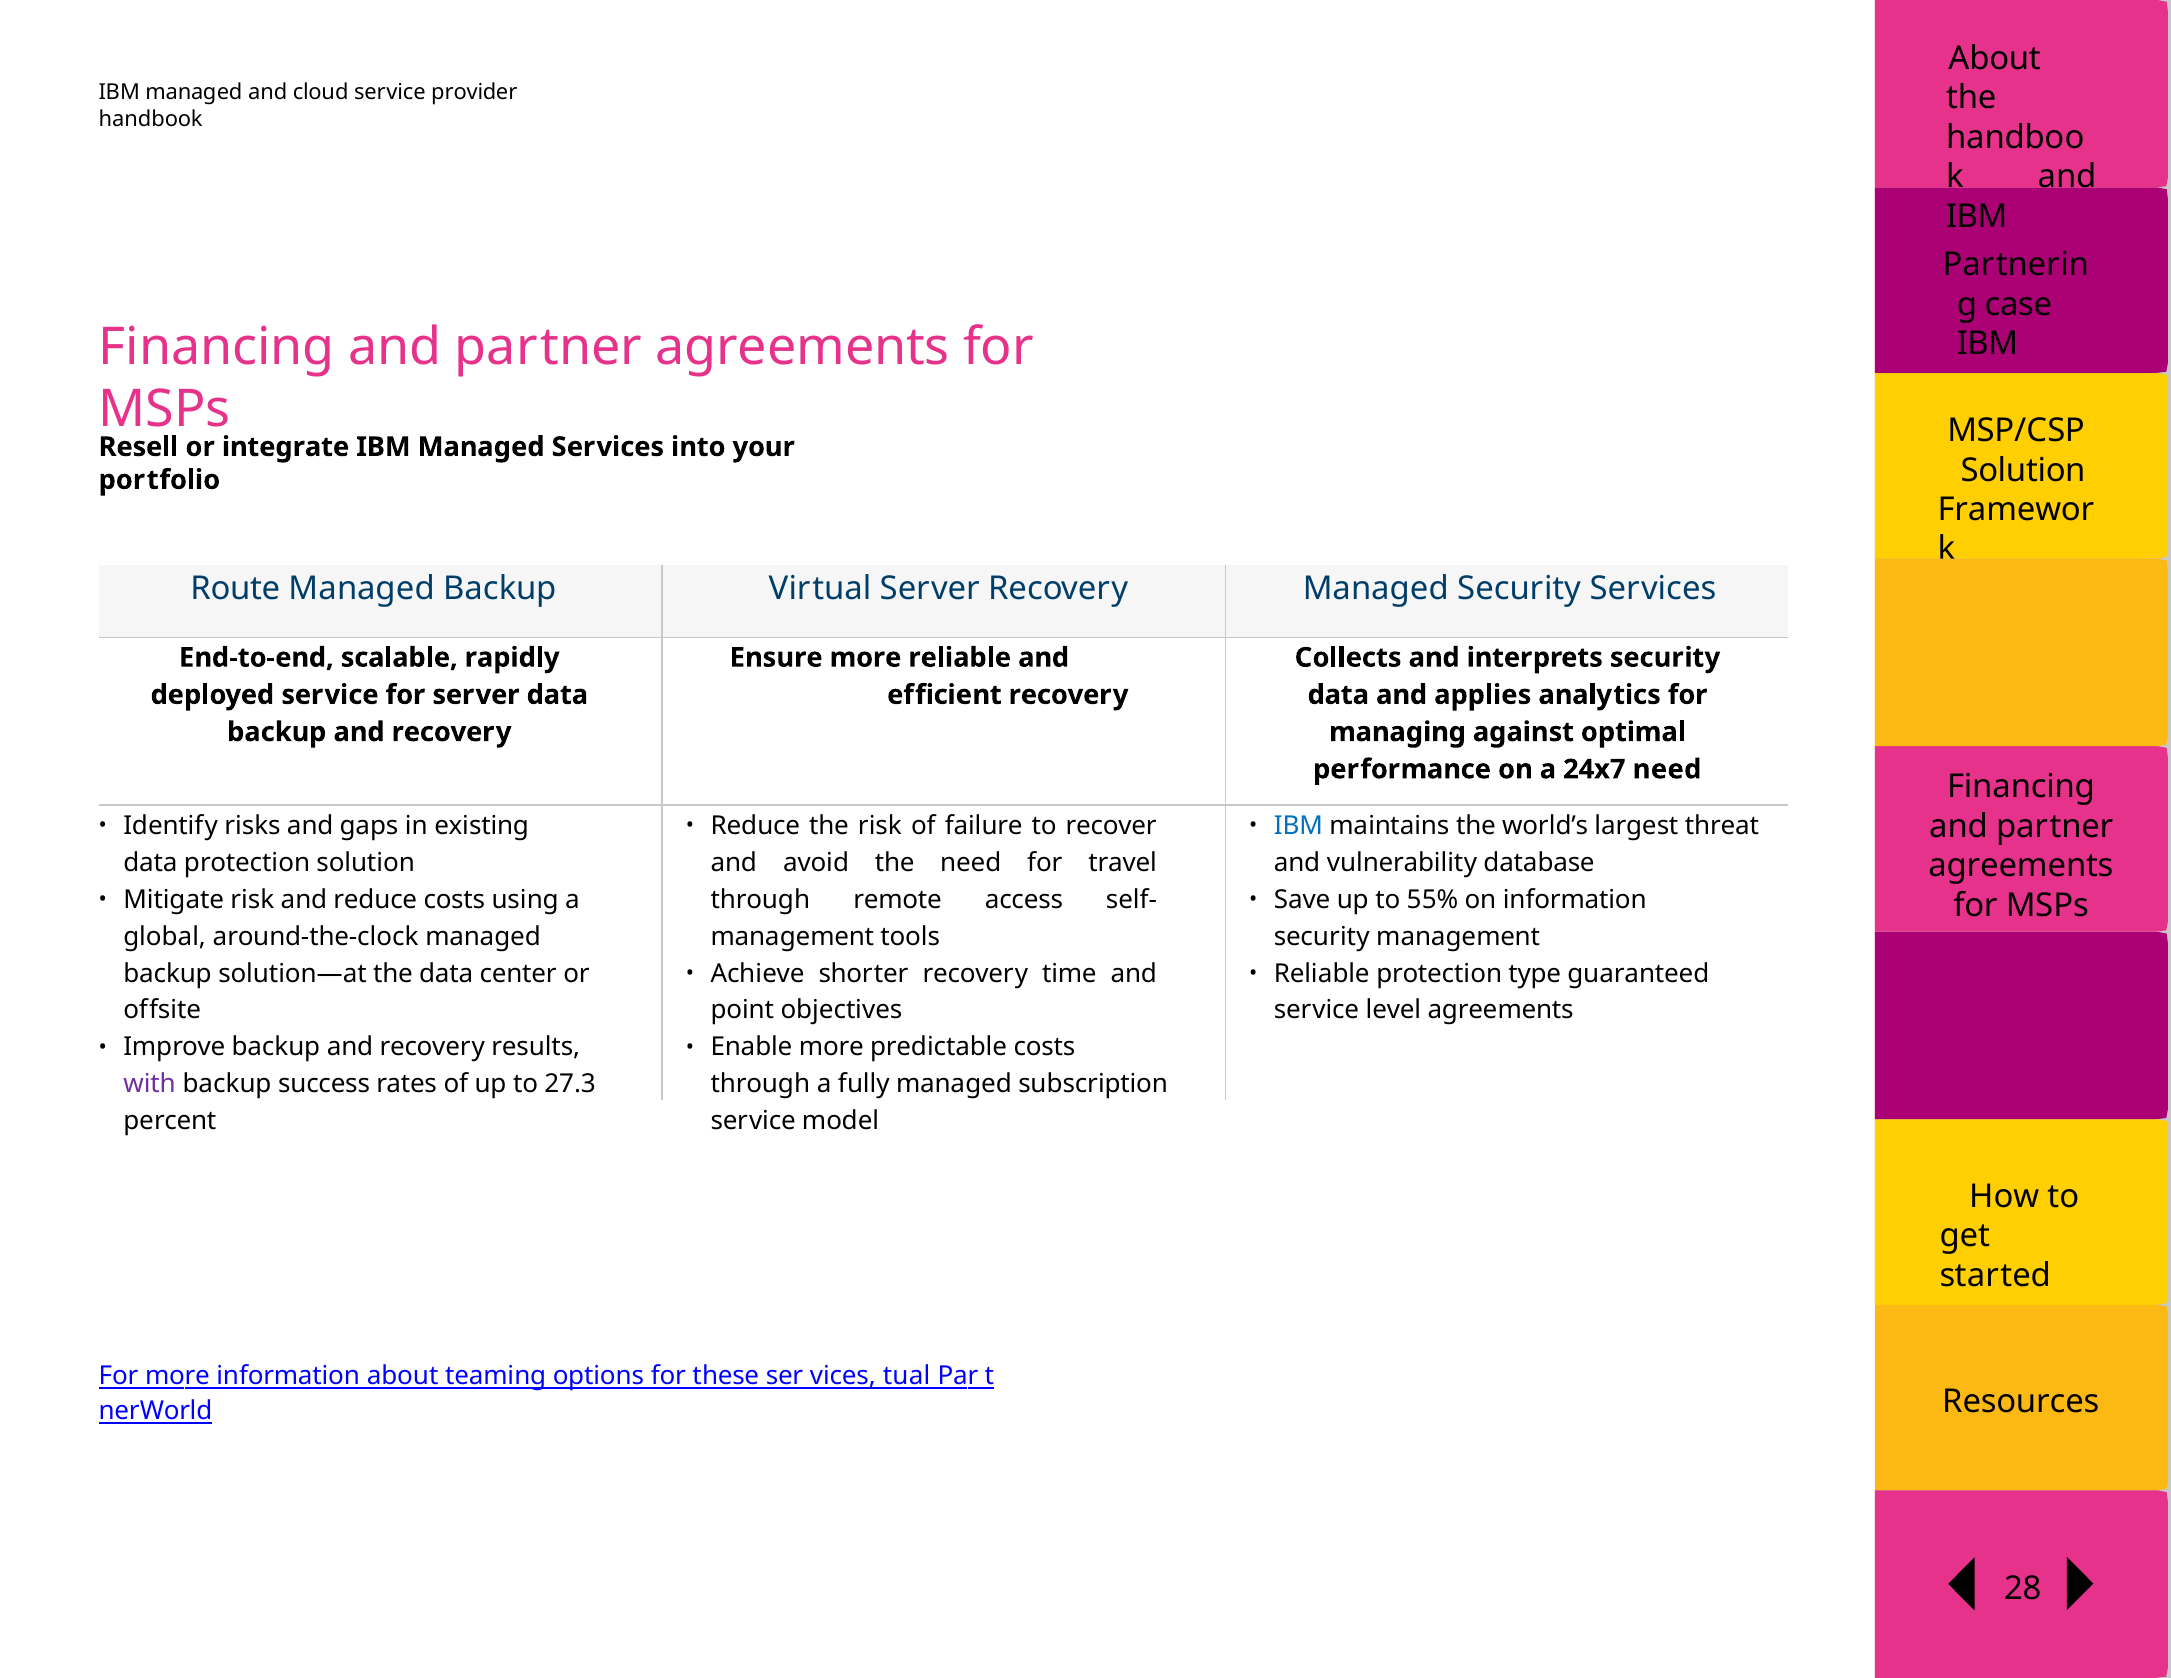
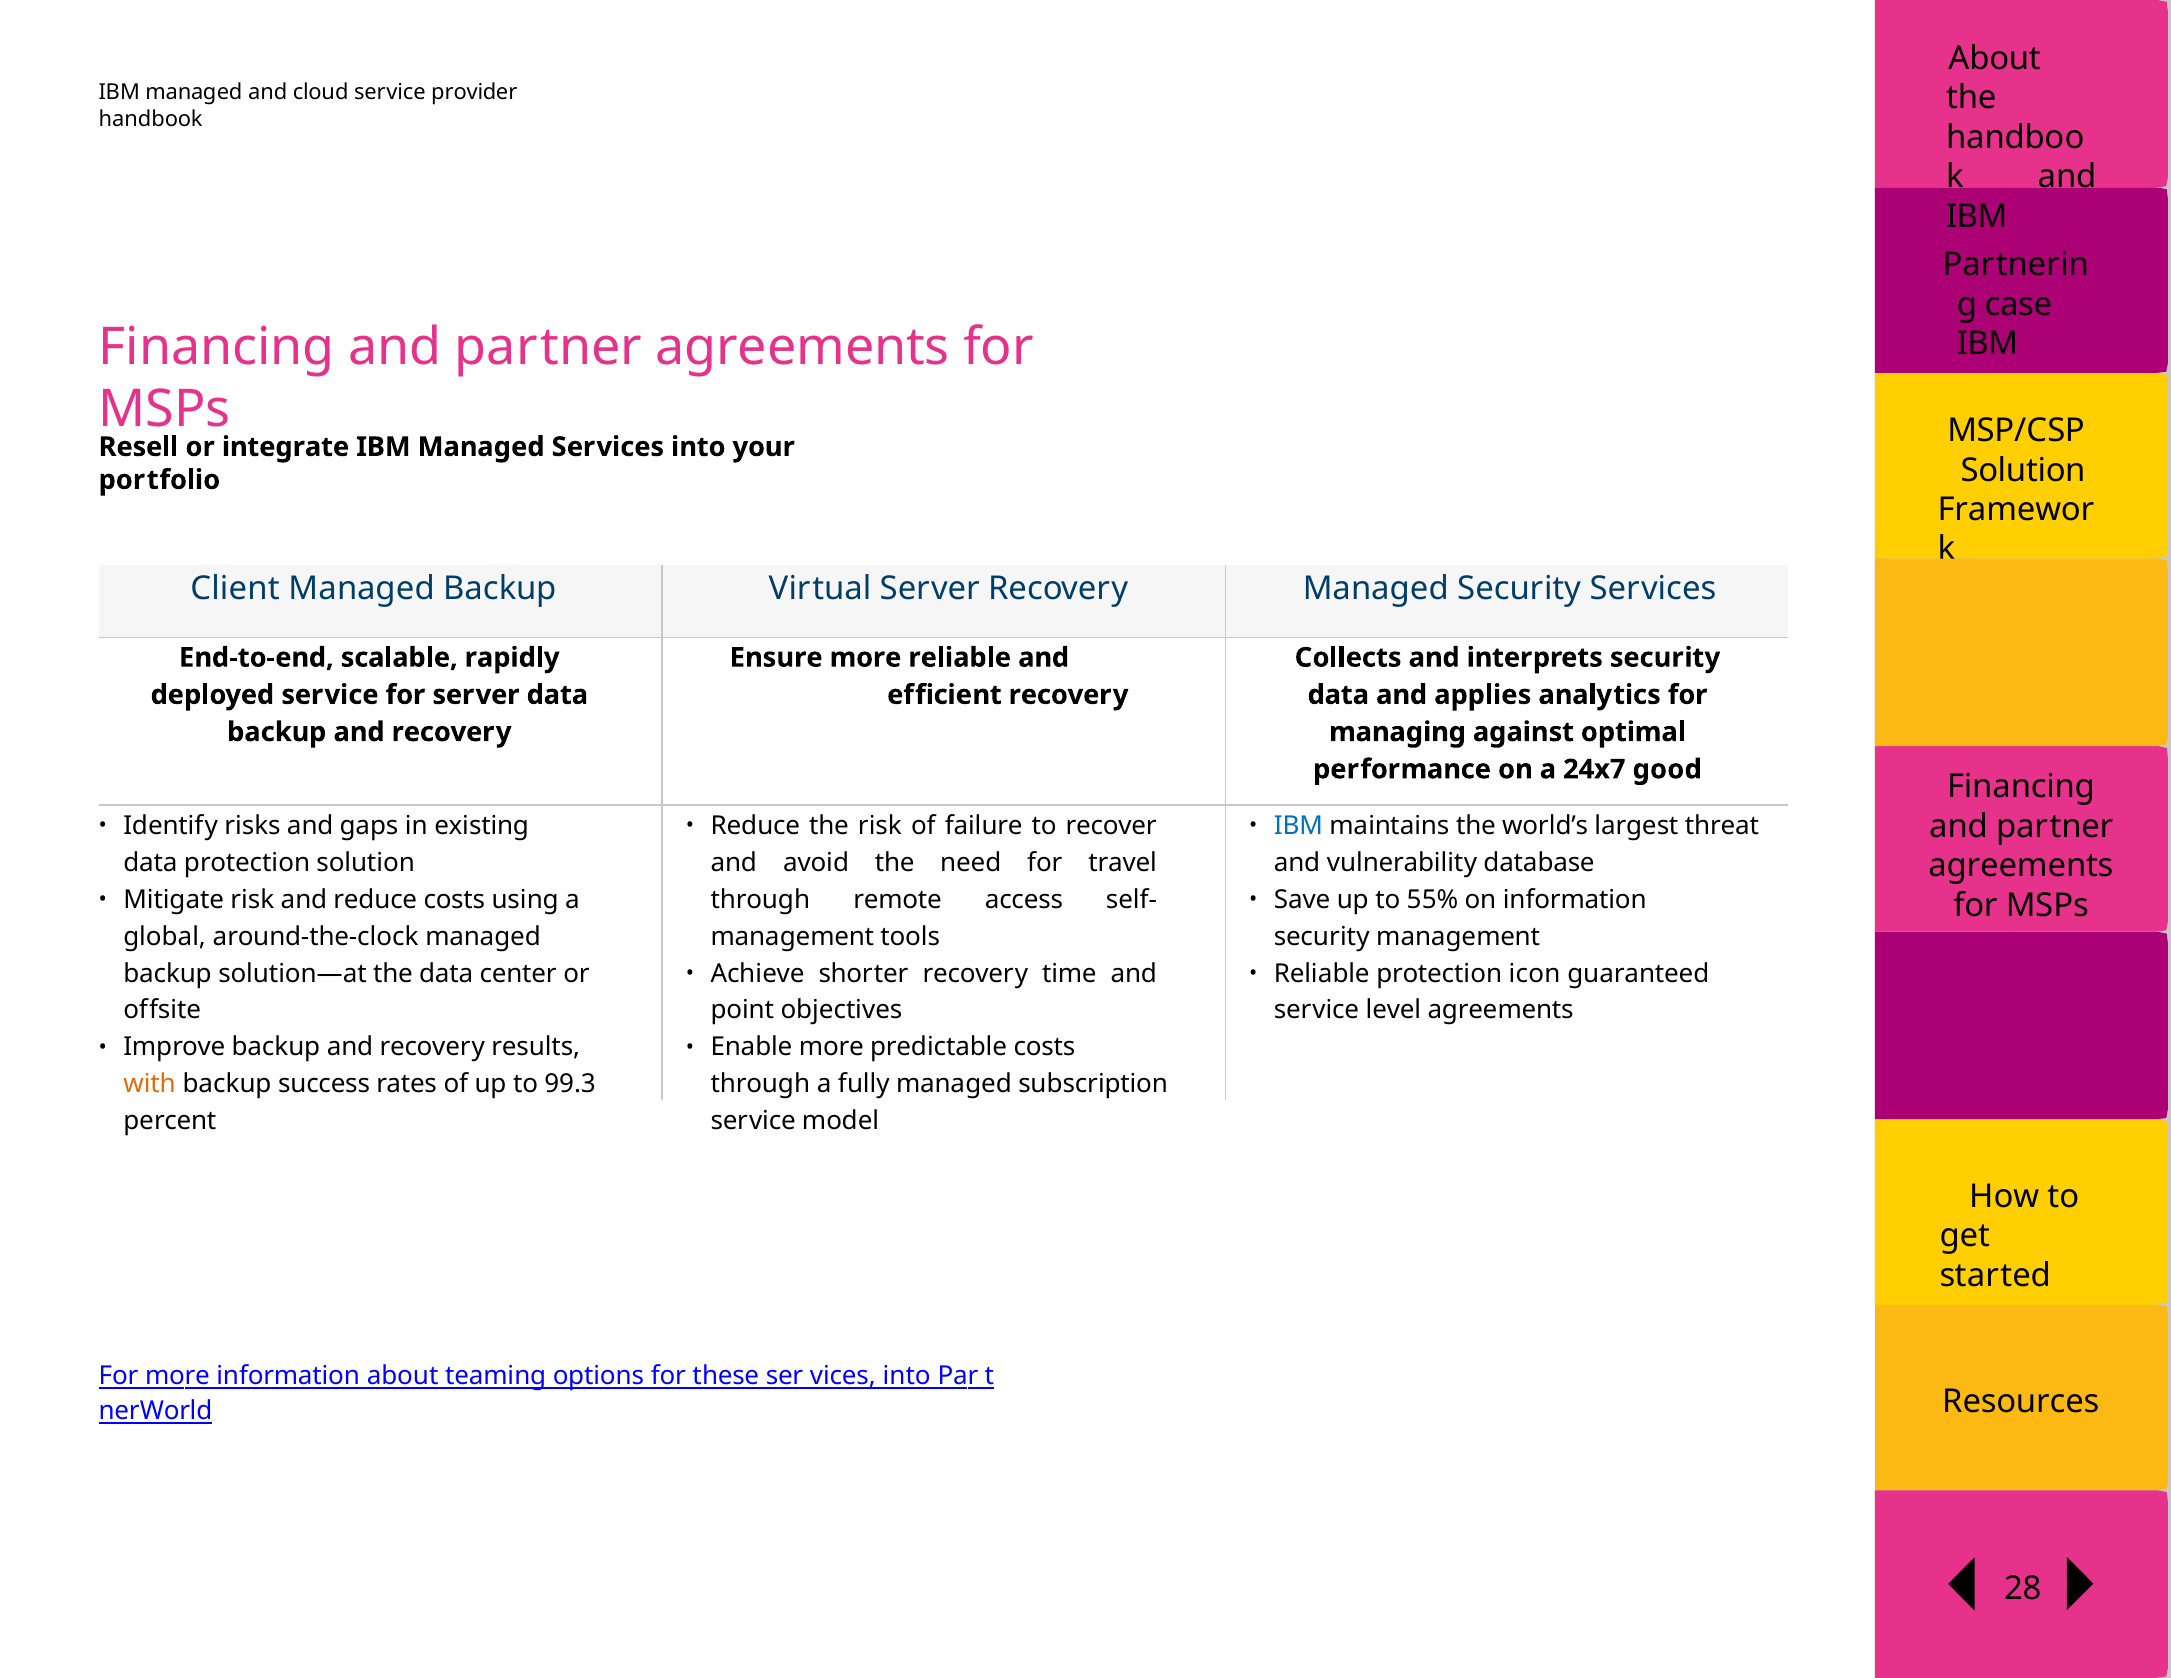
Route: Route -> Client
24x7 need: need -> good
type: type -> icon
with colour: purple -> orange
27.3: 27.3 -> 99.3
vices tual: tual -> into
